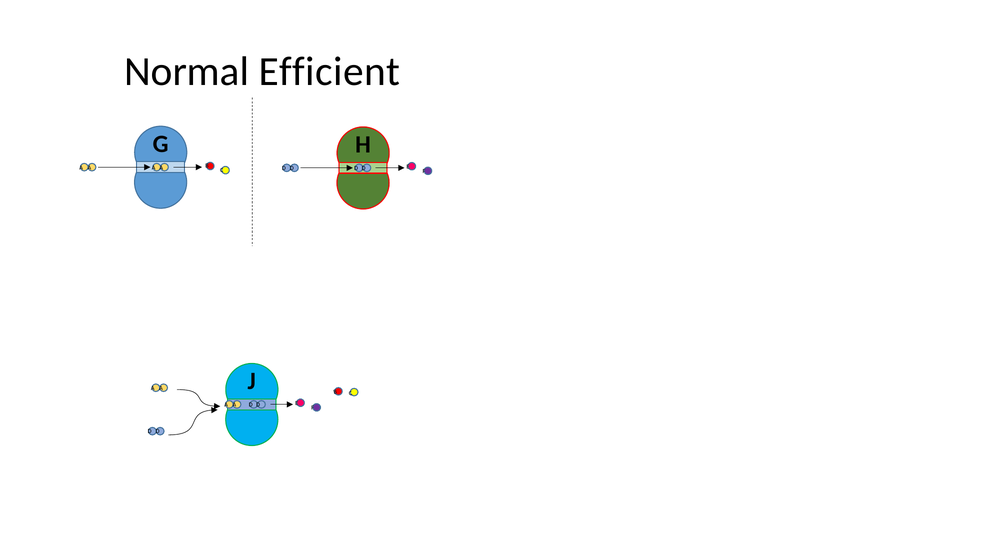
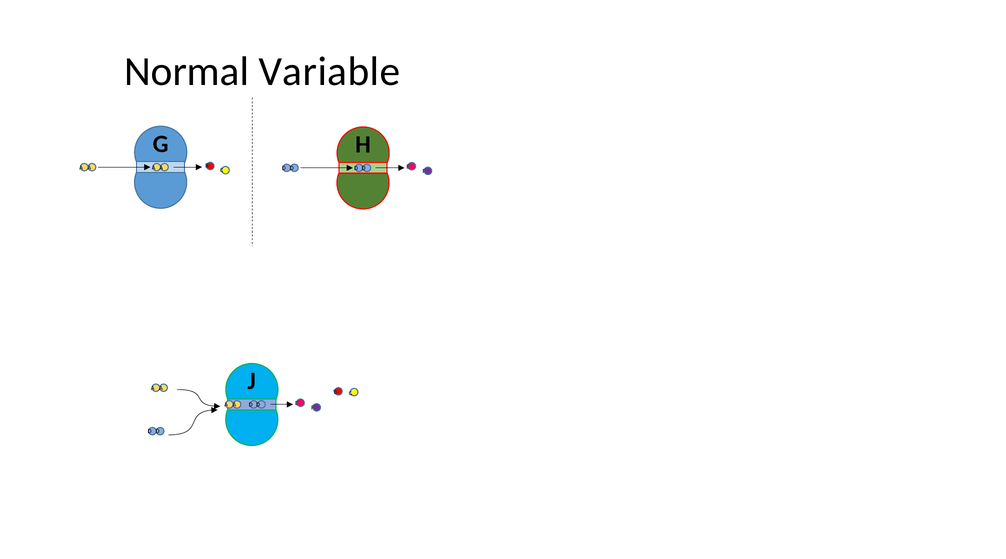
Efficient: Efficient -> Variable
